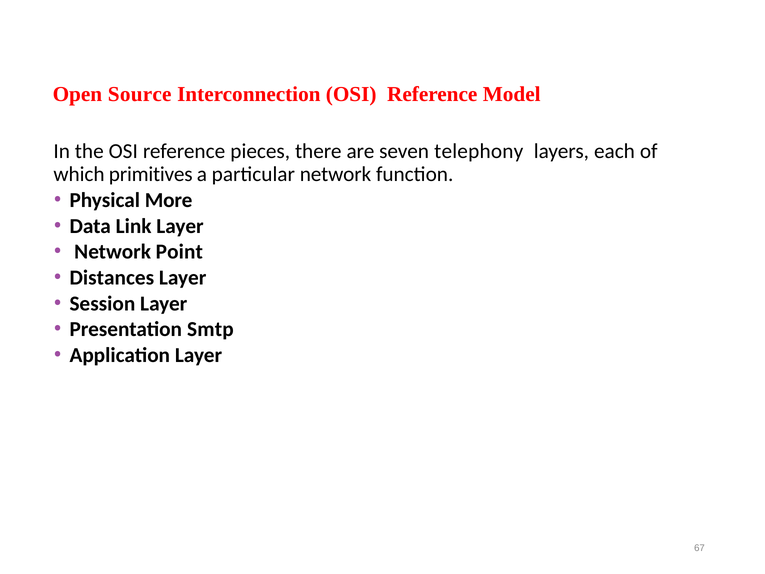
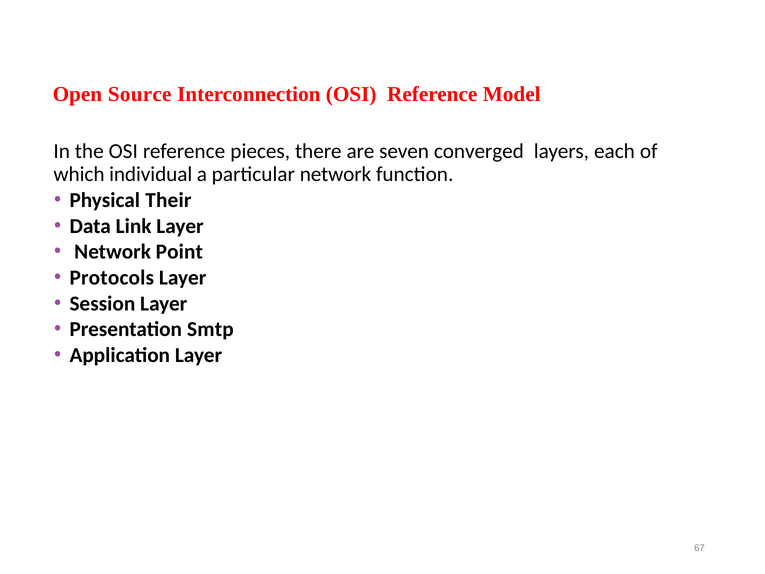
telephony: telephony -> converged
primitives: primitives -> individual
More: More -> Their
Distances: Distances -> Protocols
